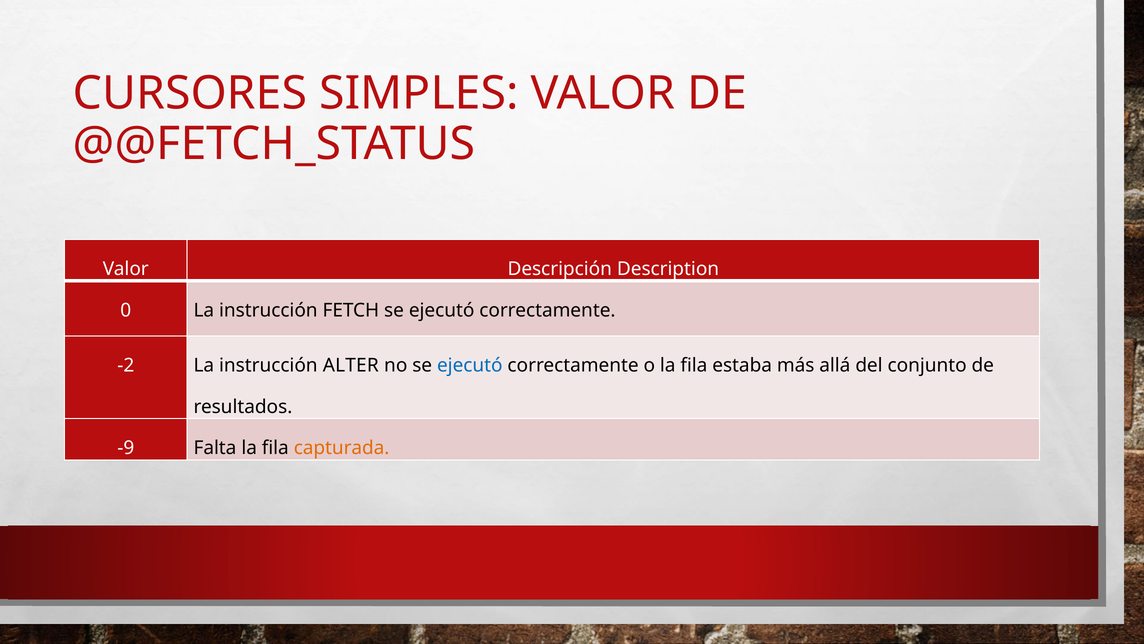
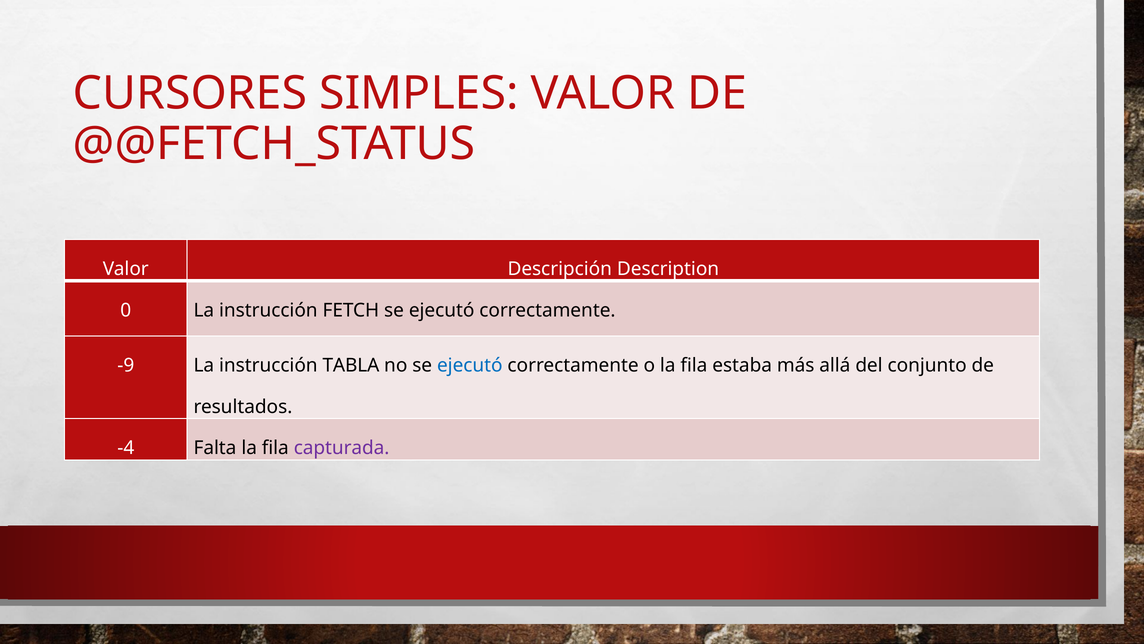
-2: -2 -> -9
ALTER: ALTER -> TABLA
-9: -9 -> -4
capturada colour: orange -> purple
